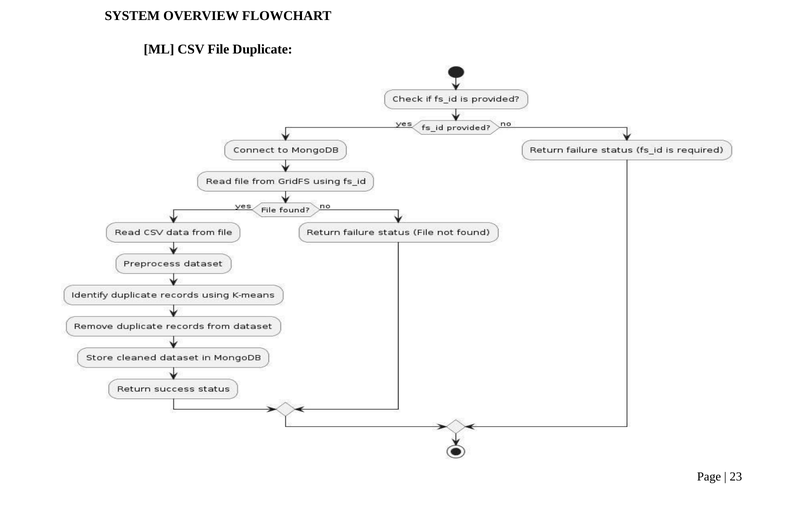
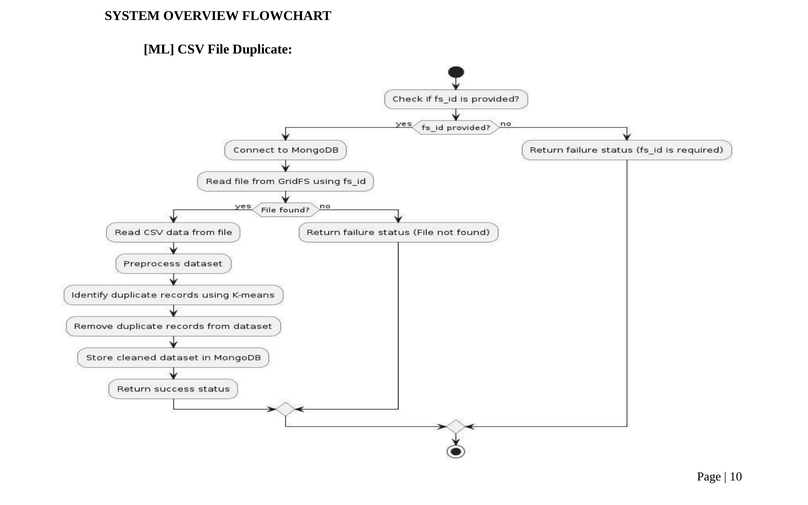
23: 23 -> 10
